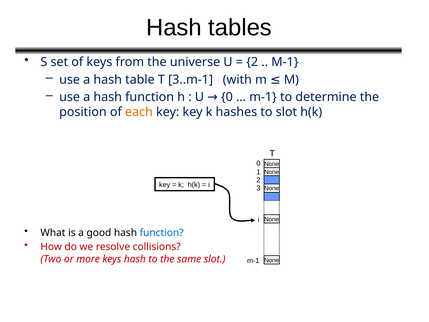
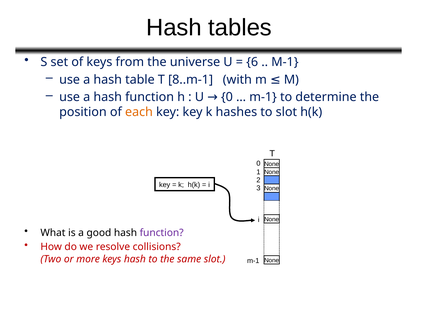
2 at (252, 62): 2 -> 6
3..m-1: 3..m-1 -> 8..m-1
function at (162, 233) colour: blue -> purple
